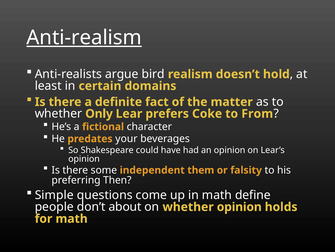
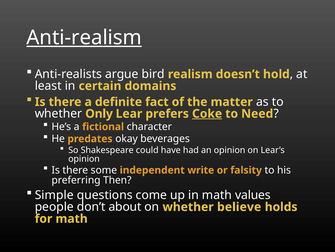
Coke underline: none -> present
From: From -> Need
your: your -> okay
them: them -> write
define: define -> values
whether opinion: opinion -> believe
